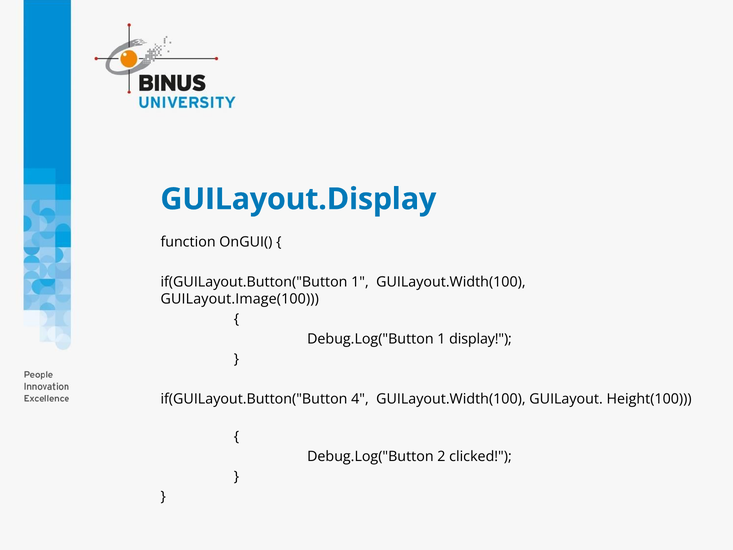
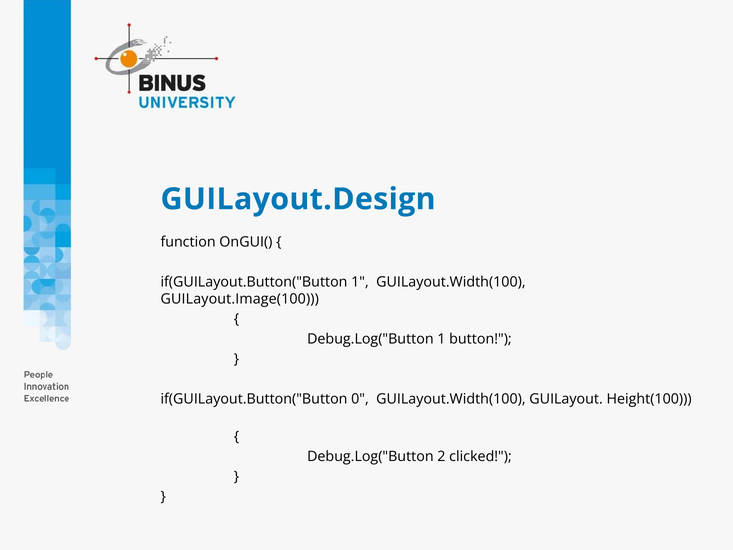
GUILayout.Display: GUILayout.Display -> GUILayout.Design
display: display -> button
4: 4 -> 0
